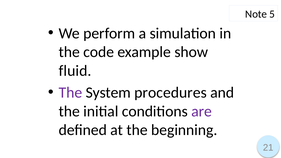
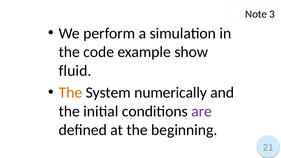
5: 5 -> 3
The at (70, 93) colour: purple -> orange
procedures: procedures -> numerically
